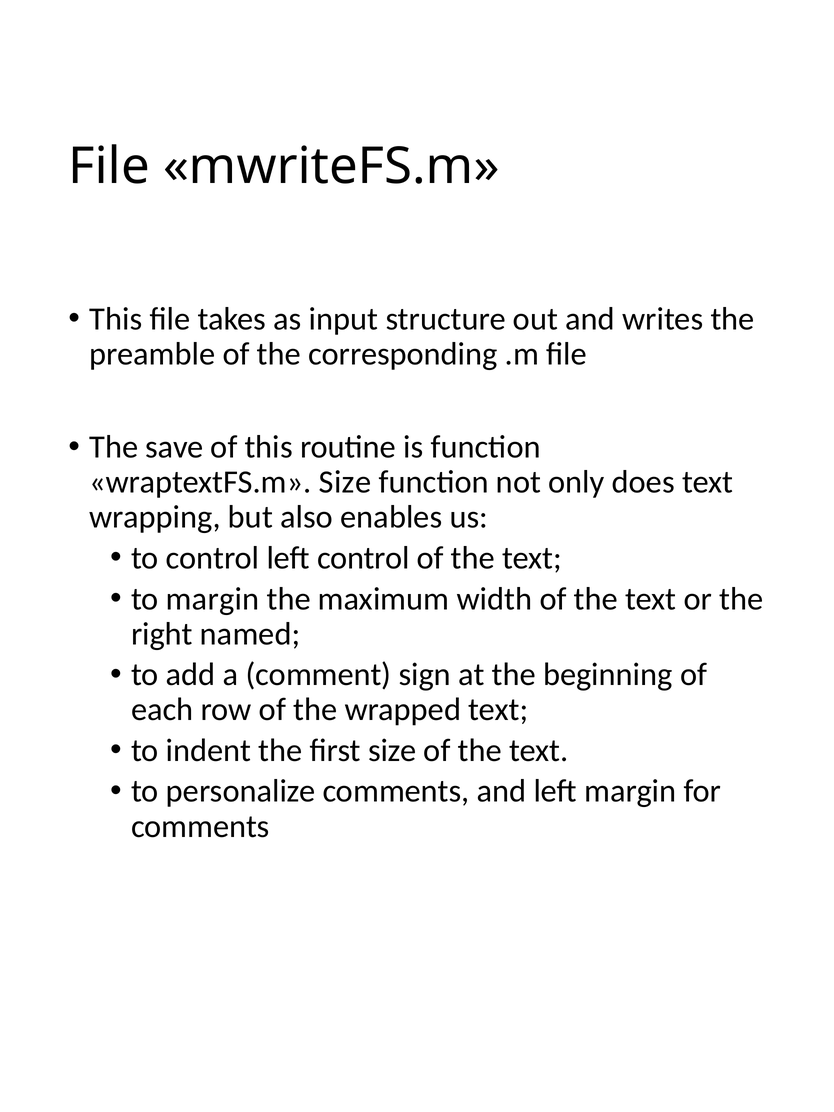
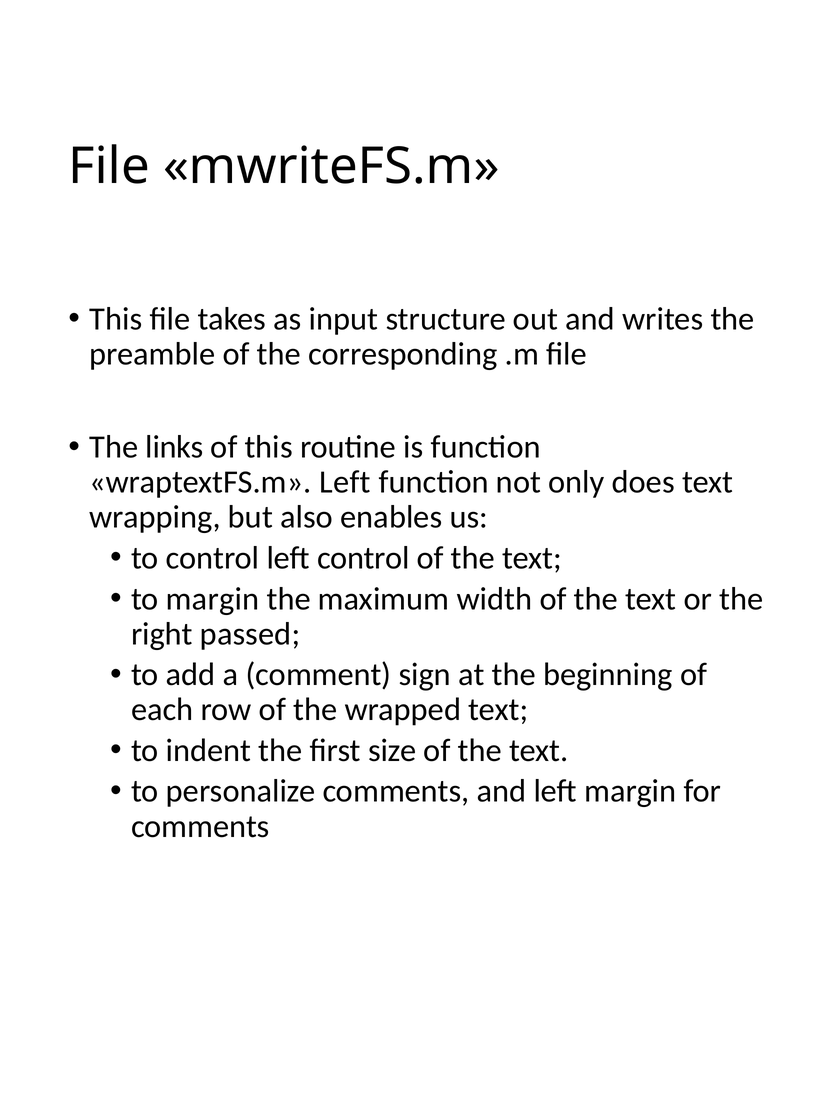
save: save -> links
wraptextFS.m Size: Size -> Left
named: named -> passed
